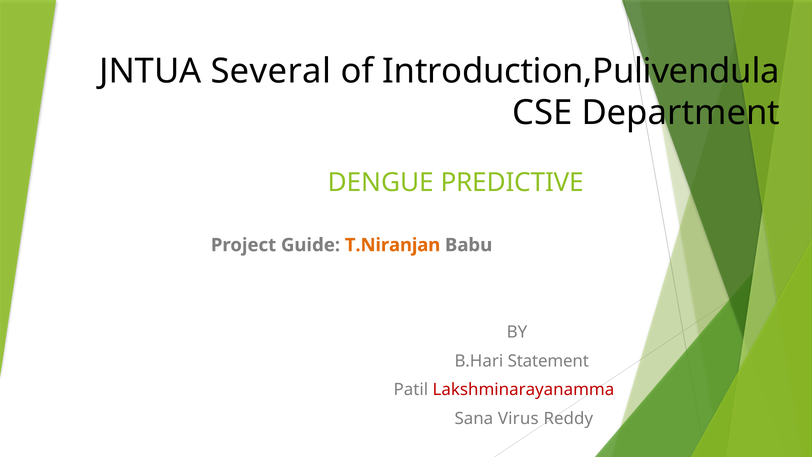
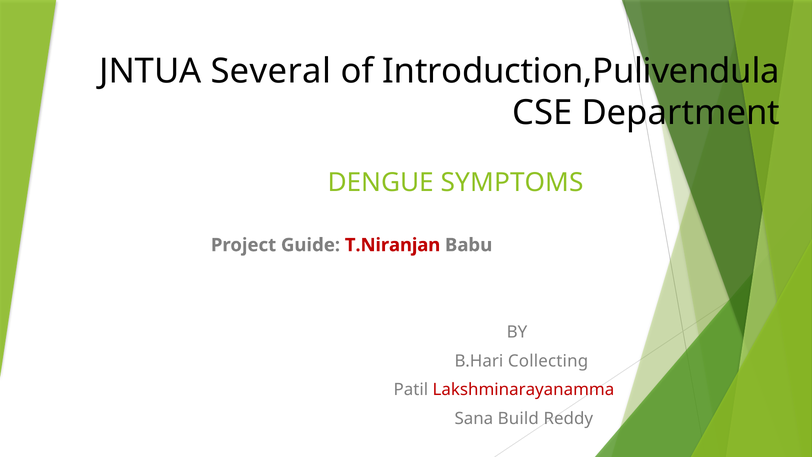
PREDICTIVE: PREDICTIVE -> SYMPTOMS
T.Niranjan colour: orange -> red
Statement: Statement -> Collecting
Virus: Virus -> Build
